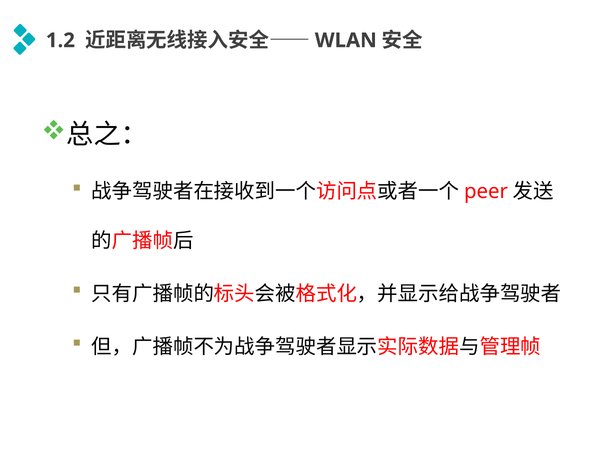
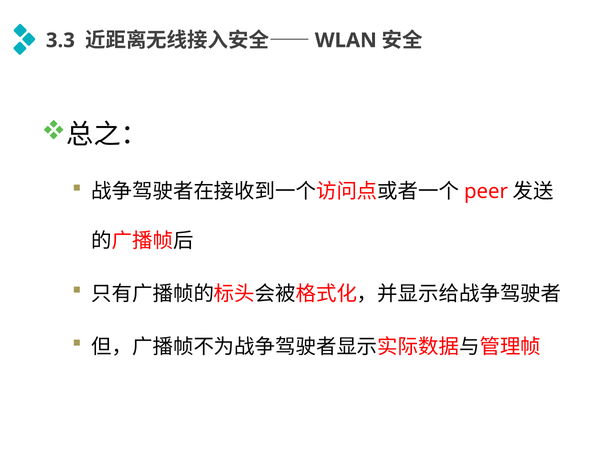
1.2: 1.2 -> 3.3
